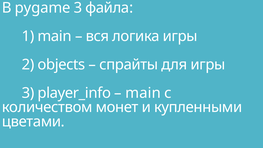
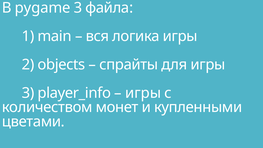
main at (143, 93): main -> игры
